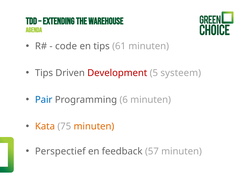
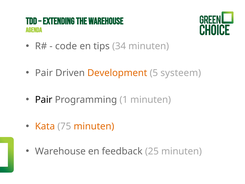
61: 61 -> 34
Tips at (44, 73): Tips -> Pair
Development colour: red -> orange
Pair at (44, 100) colour: blue -> black
6: 6 -> 1
Perspectief at (60, 151): Perspectief -> Warehouse
57: 57 -> 25
